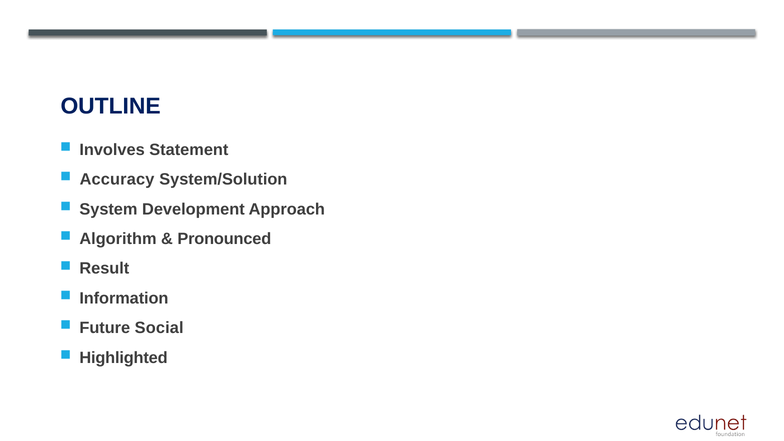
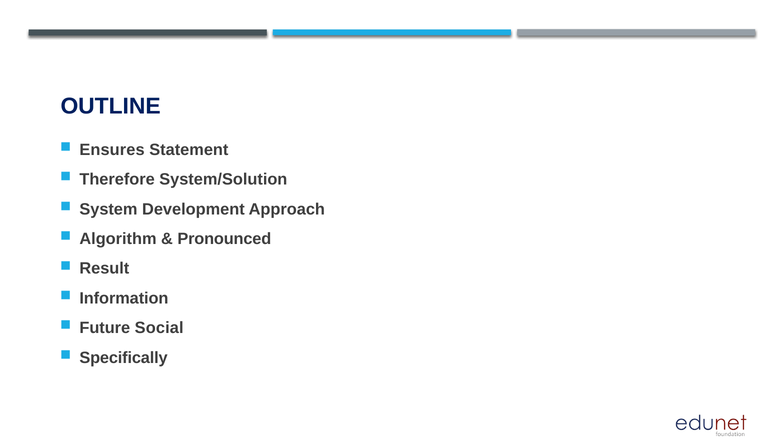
Involves: Involves -> Ensures
Accuracy: Accuracy -> Therefore
Highlighted: Highlighted -> Specifically
